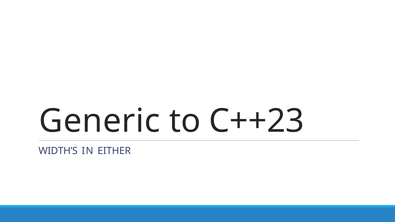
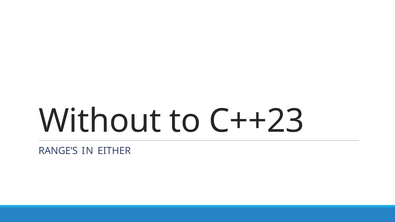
Generic: Generic -> Without
WIDTH’S: WIDTH’S -> RANGE’S
